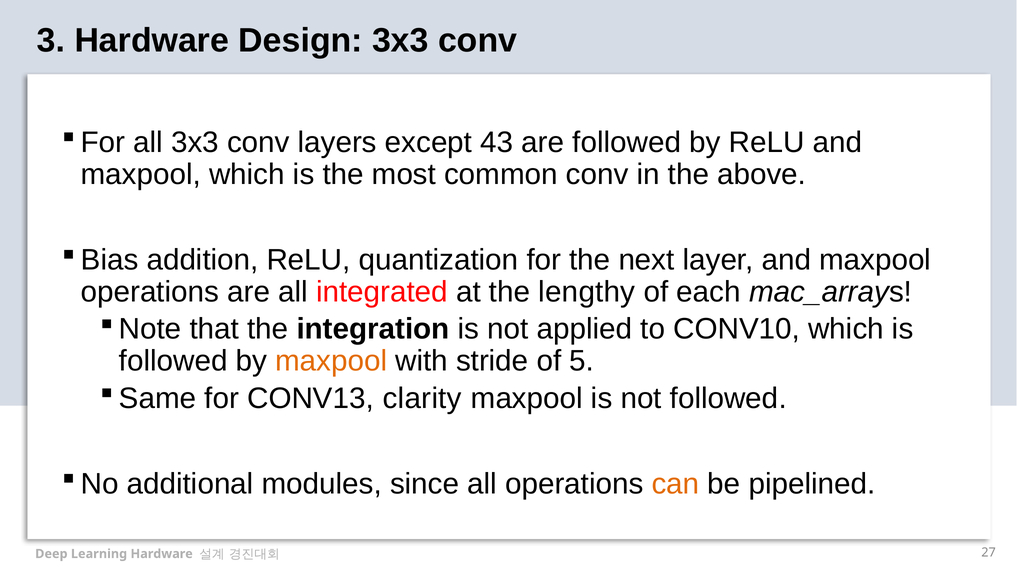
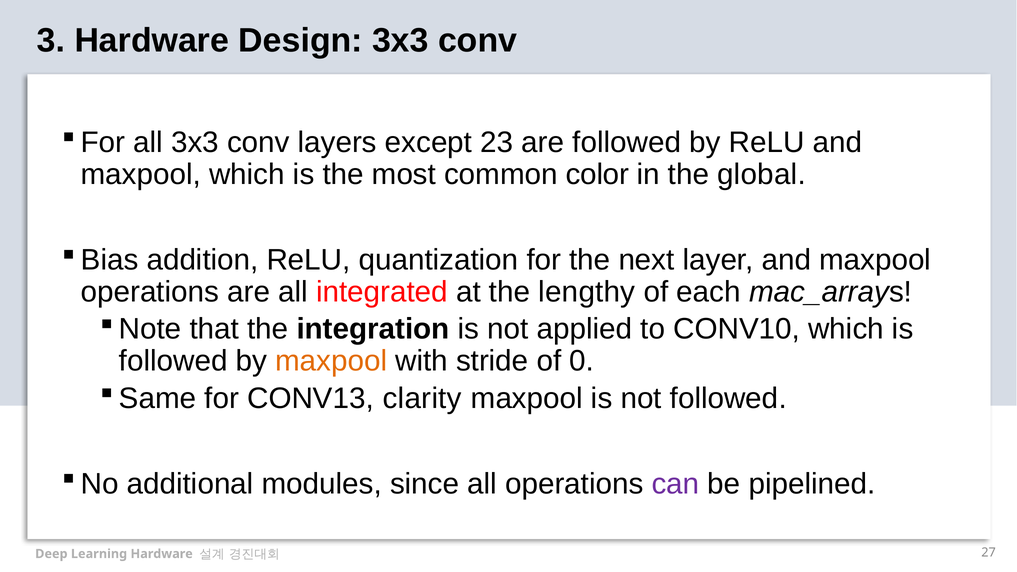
43: 43 -> 23
common conv: conv -> color
above: above -> global
5: 5 -> 0
can colour: orange -> purple
